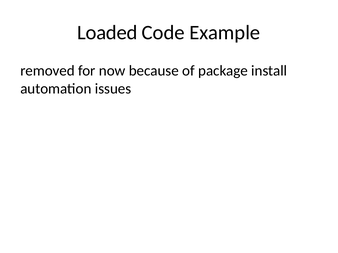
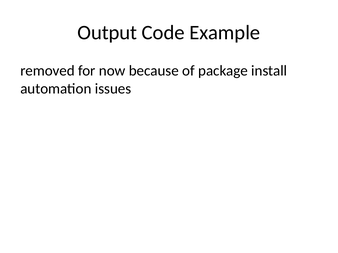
Loaded: Loaded -> Output
